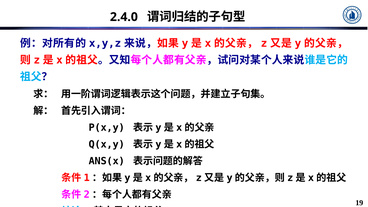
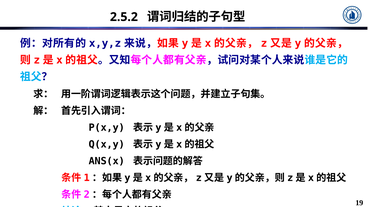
2.4.0: 2.4.0 -> 2.5.2
